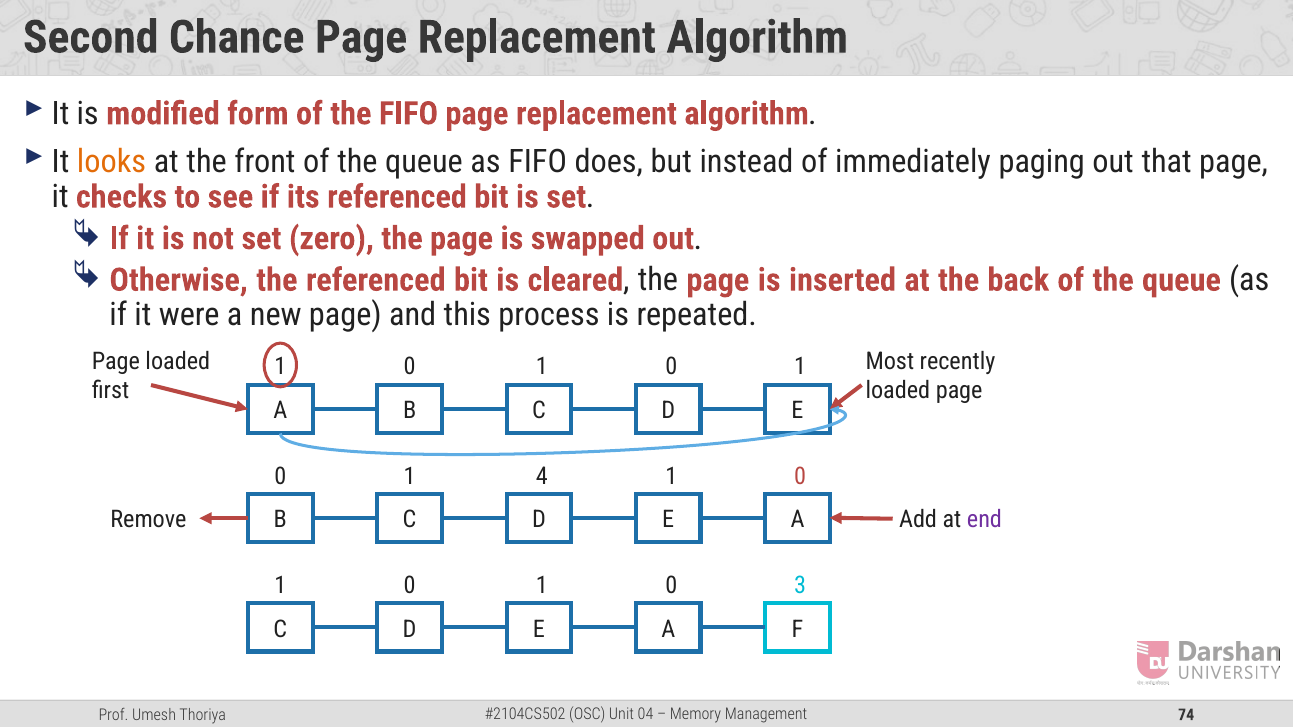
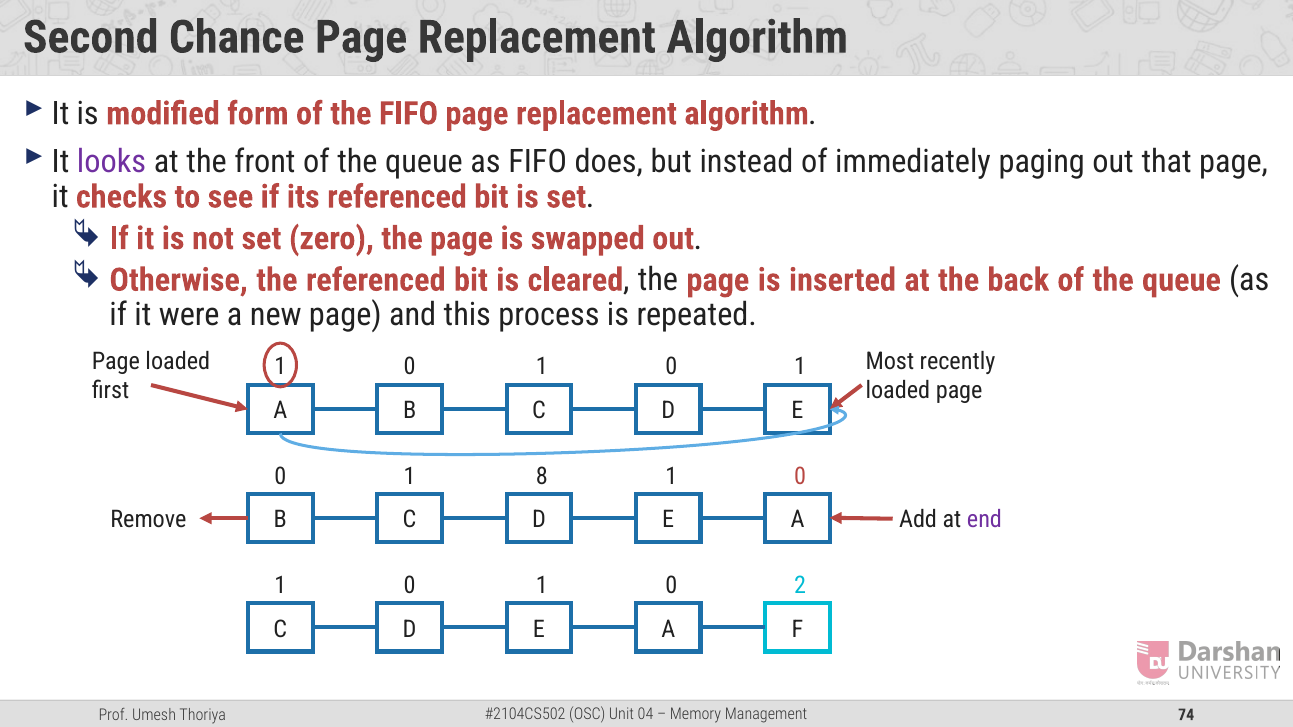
looks colour: orange -> purple
4: 4 -> 8
3: 3 -> 2
